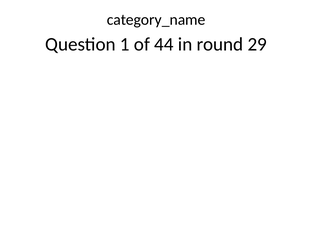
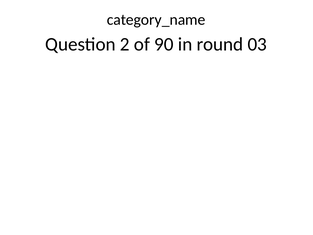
1: 1 -> 2
44: 44 -> 90
29: 29 -> 03
